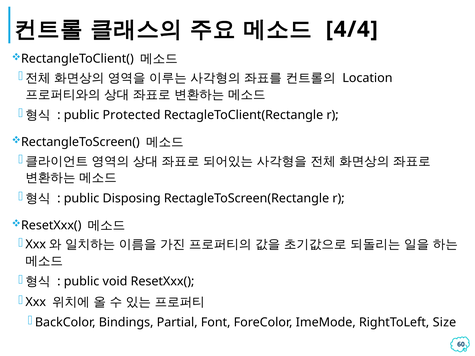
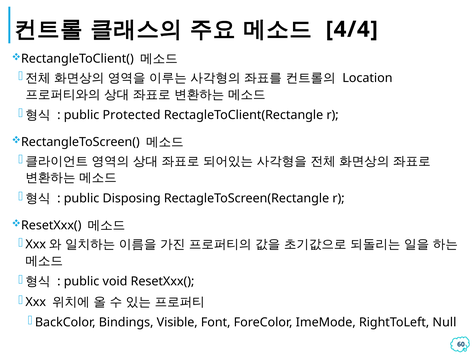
Partial: Partial -> Visible
Size: Size -> Null
